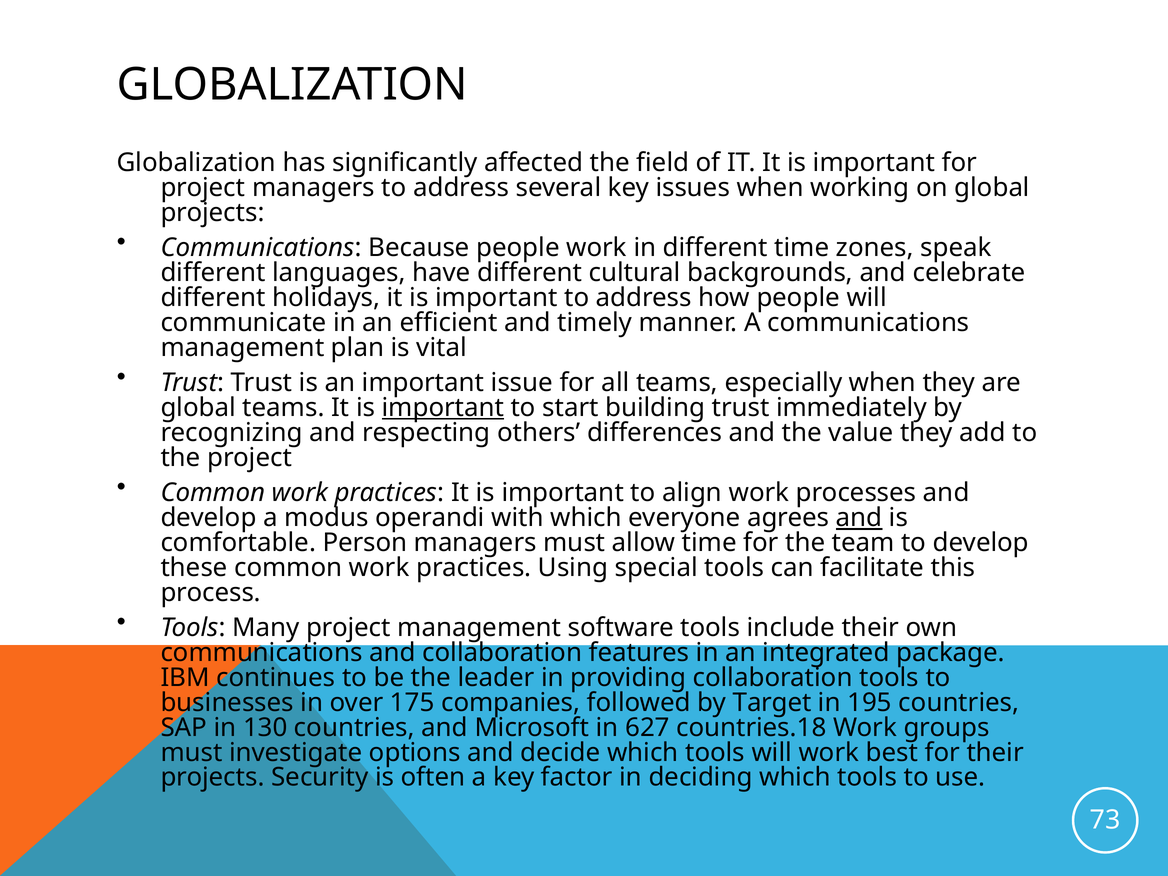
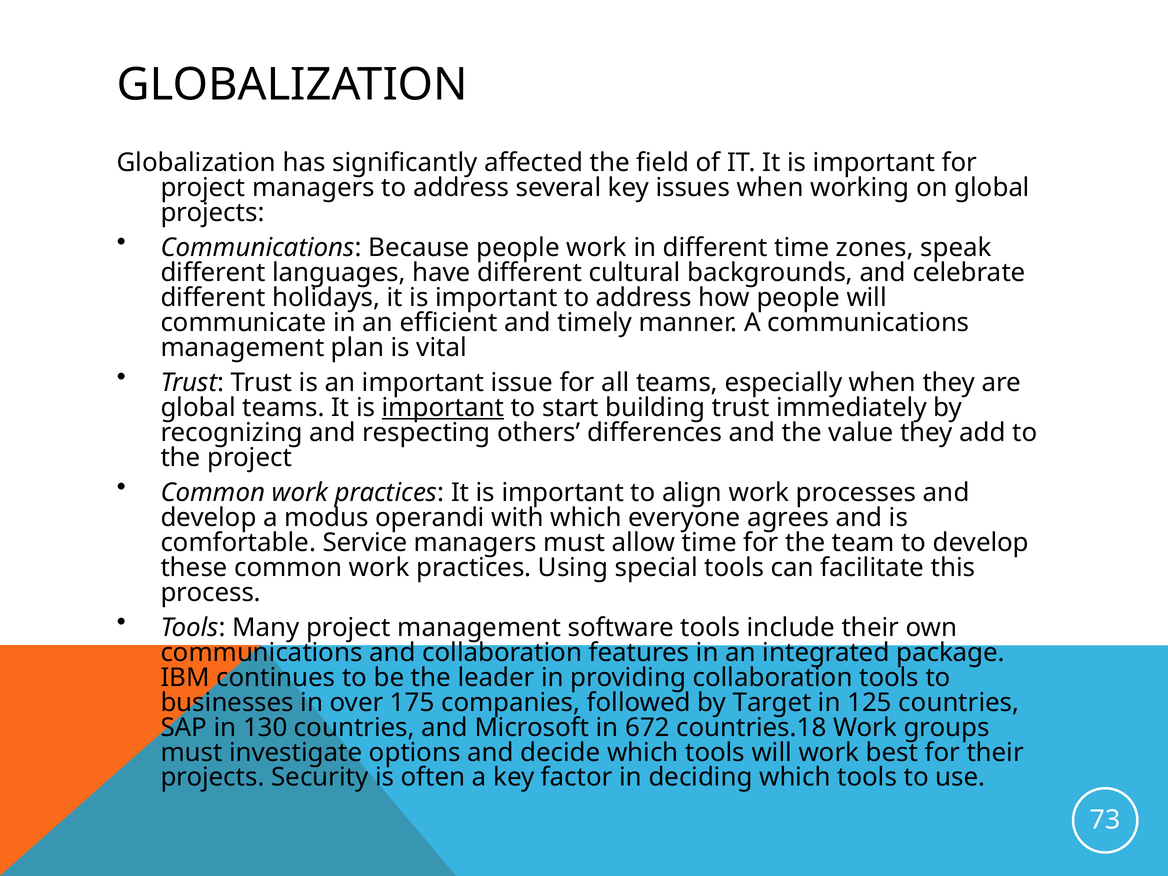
and at (859, 518) underline: present -> none
Person: Person -> Service
195: 195 -> 125
627: 627 -> 672
